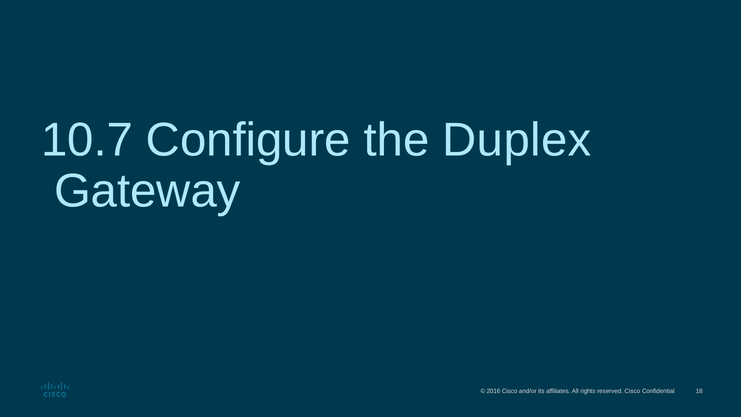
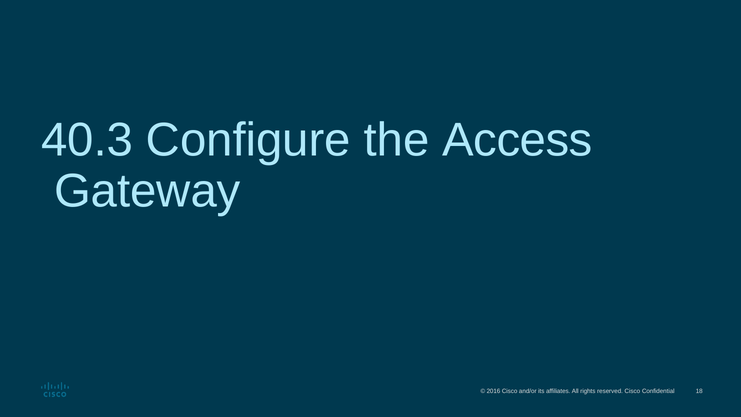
10.7: 10.7 -> 40.3
Duplex: Duplex -> Access
